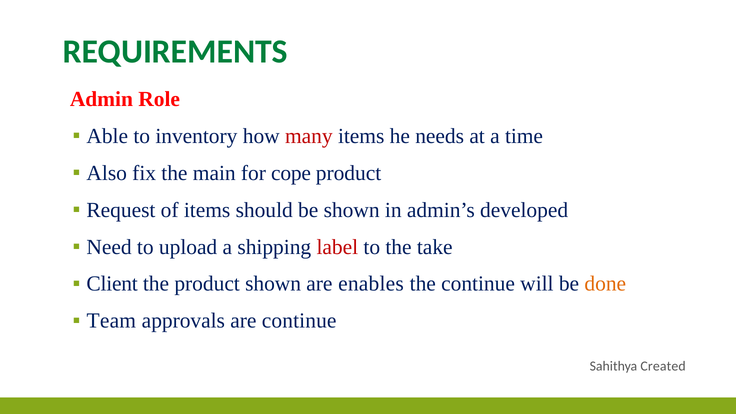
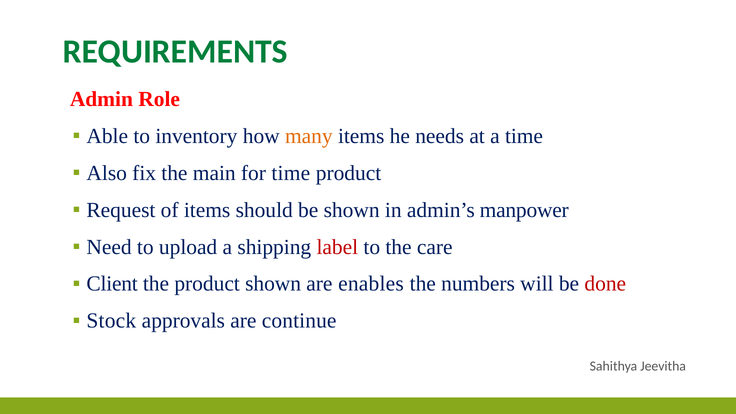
many colour: red -> orange
for cope: cope -> time
developed: developed -> manpower
take: take -> care
the continue: continue -> numbers
done colour: orange -> red
Team: Team -> Stock
Created: Created -> Jeevitha
